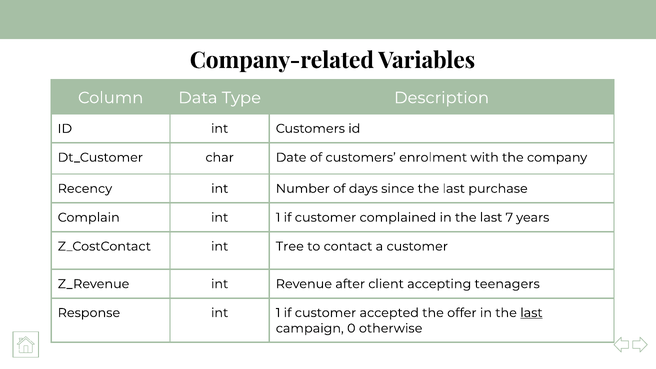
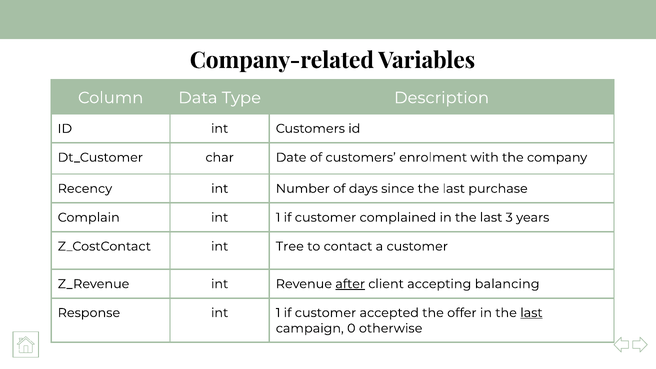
7: 7 -> 3
after underline: none -> present
teenagers: teenagers -> balancing
